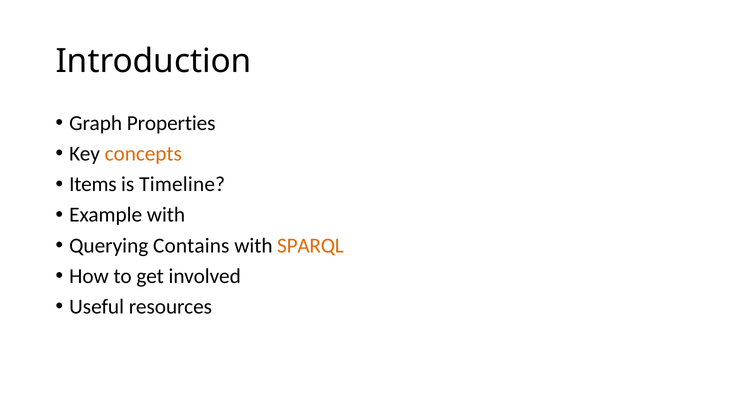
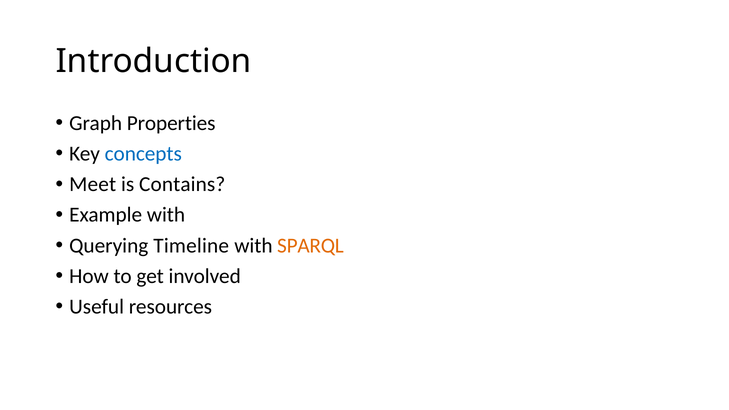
concepts colour: orange -> blue
Items: Items -> Meet
Timeline: Timeline -> Contains
Contains: Contains -> Timeline
